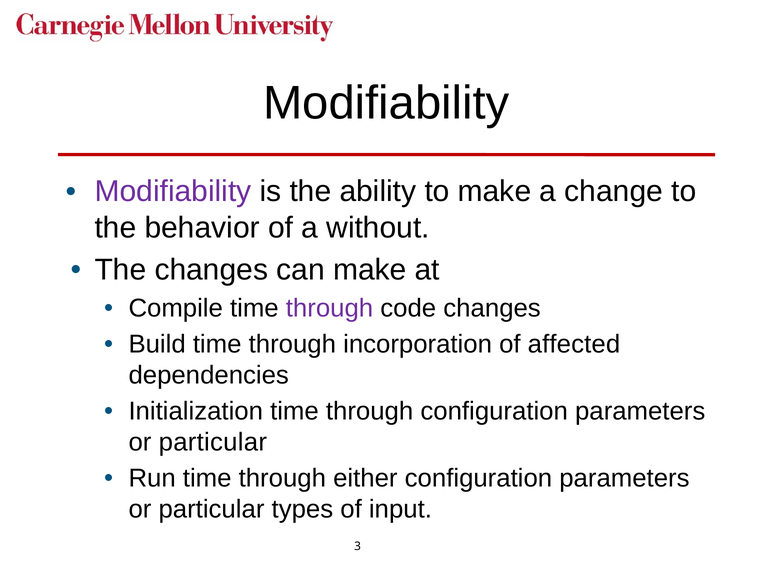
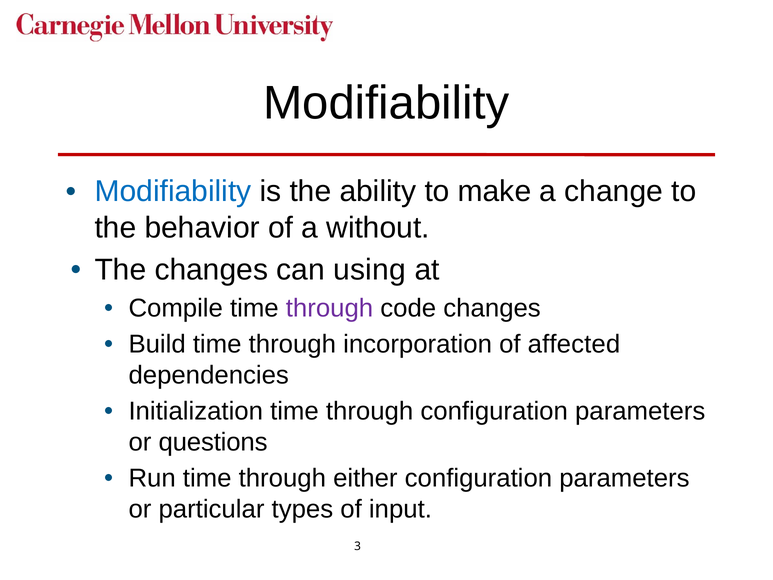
Modifiability at (173, 191) colour: purple -> blue
can make: make -> using
particular at (213, 442): particular -> questions
